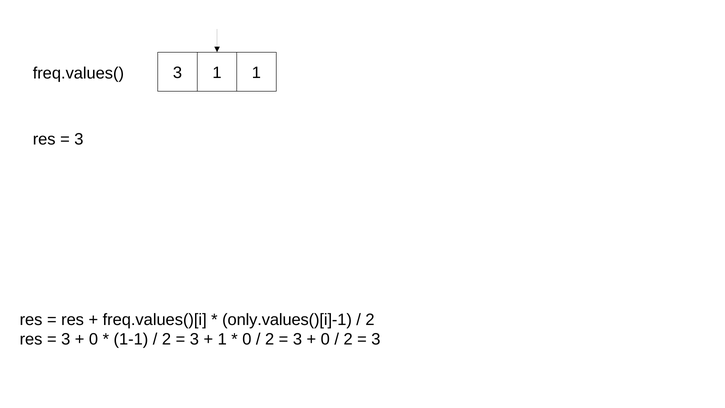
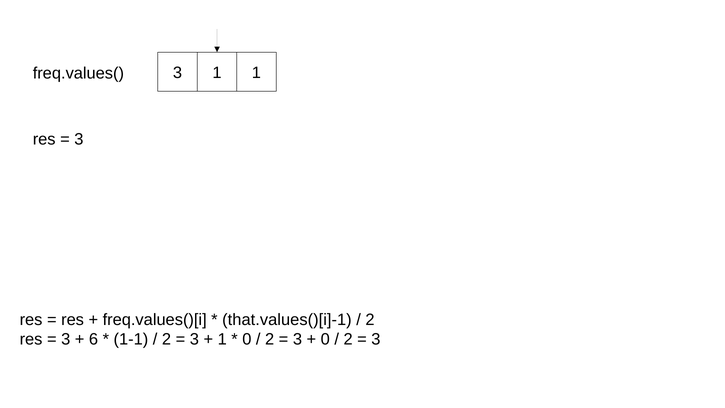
only.values()[i]-1: only.values()[i]-1 -> that.values()[i]-1
0 at (94, 339): 0 -> 6
